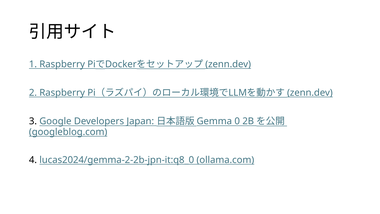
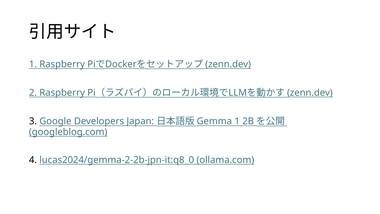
Gemma 0: 0 -> 1
